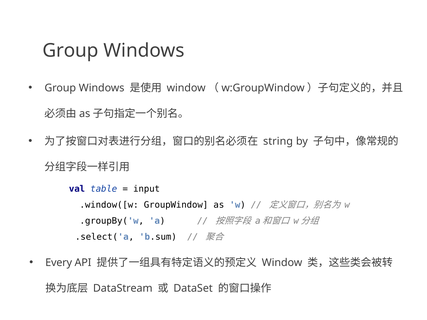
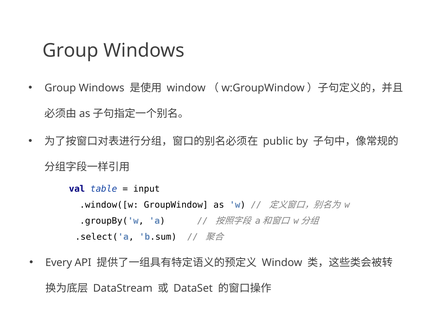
string: string -> public
